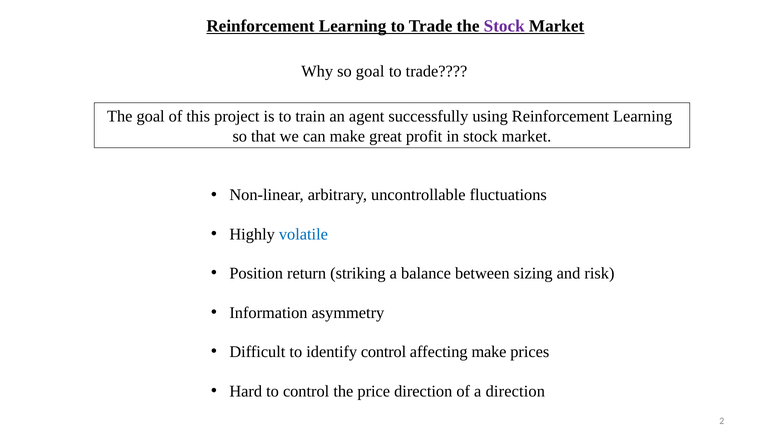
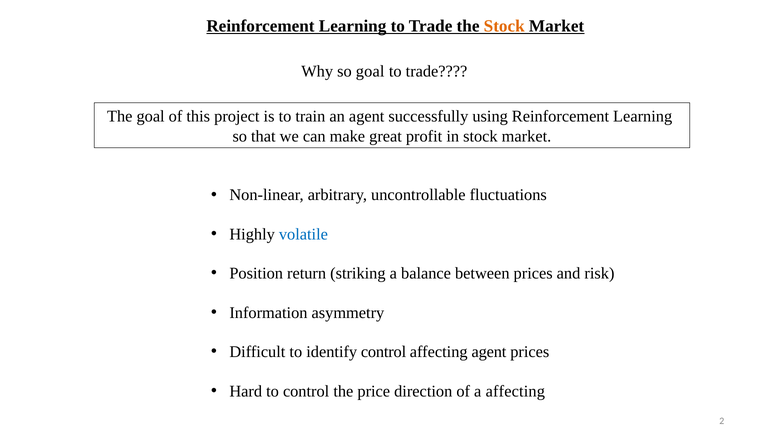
Stock at (504, 26) colour: purple -> orange
between sizing: sizing -> prices
affecting make: make -> agent
a direction: direction -> affecting
